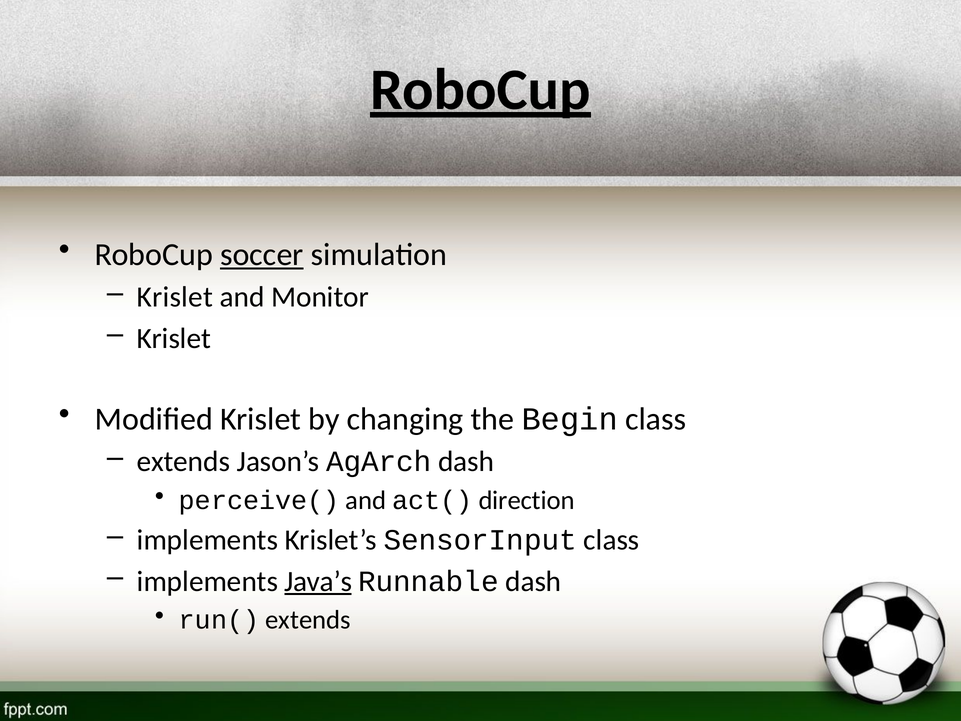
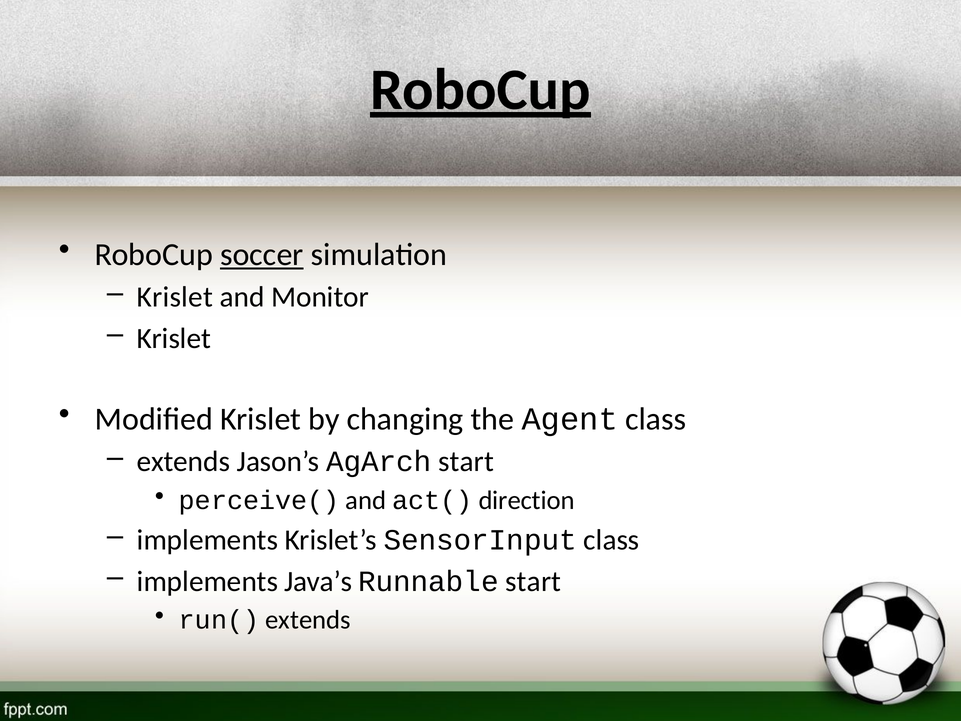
Begin: Begin -> Agent
AgArch dash: dash -> start
Java’s underline: present -> none
Runnable dash: dash -> start
